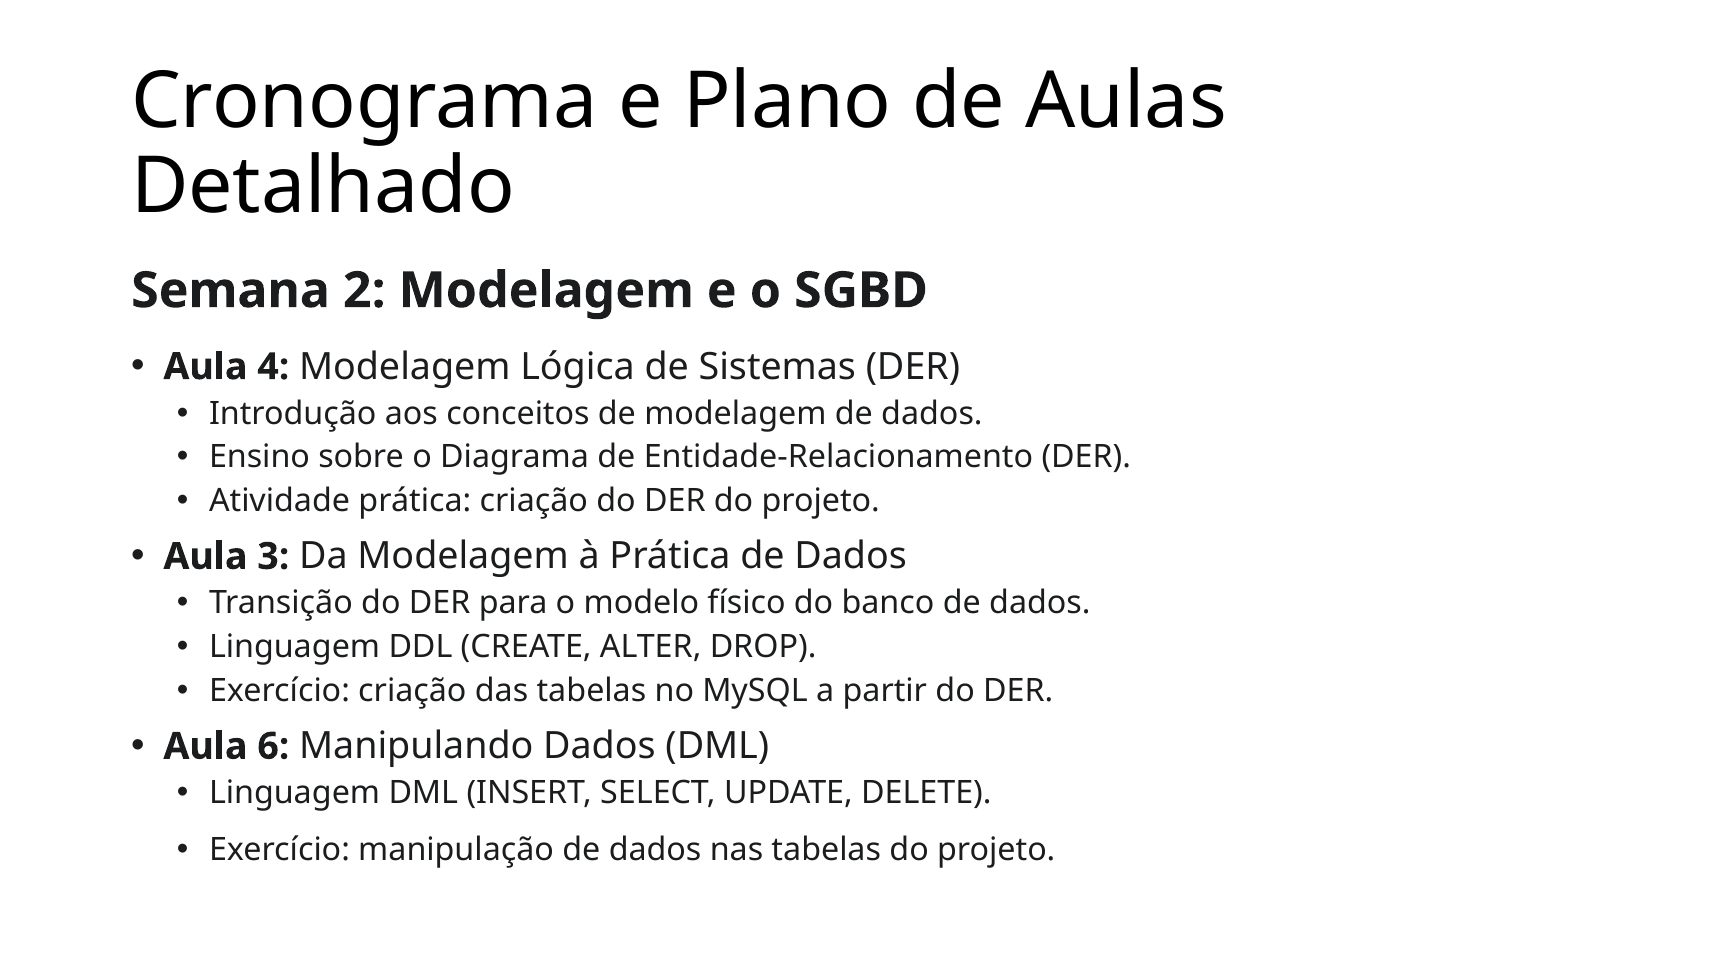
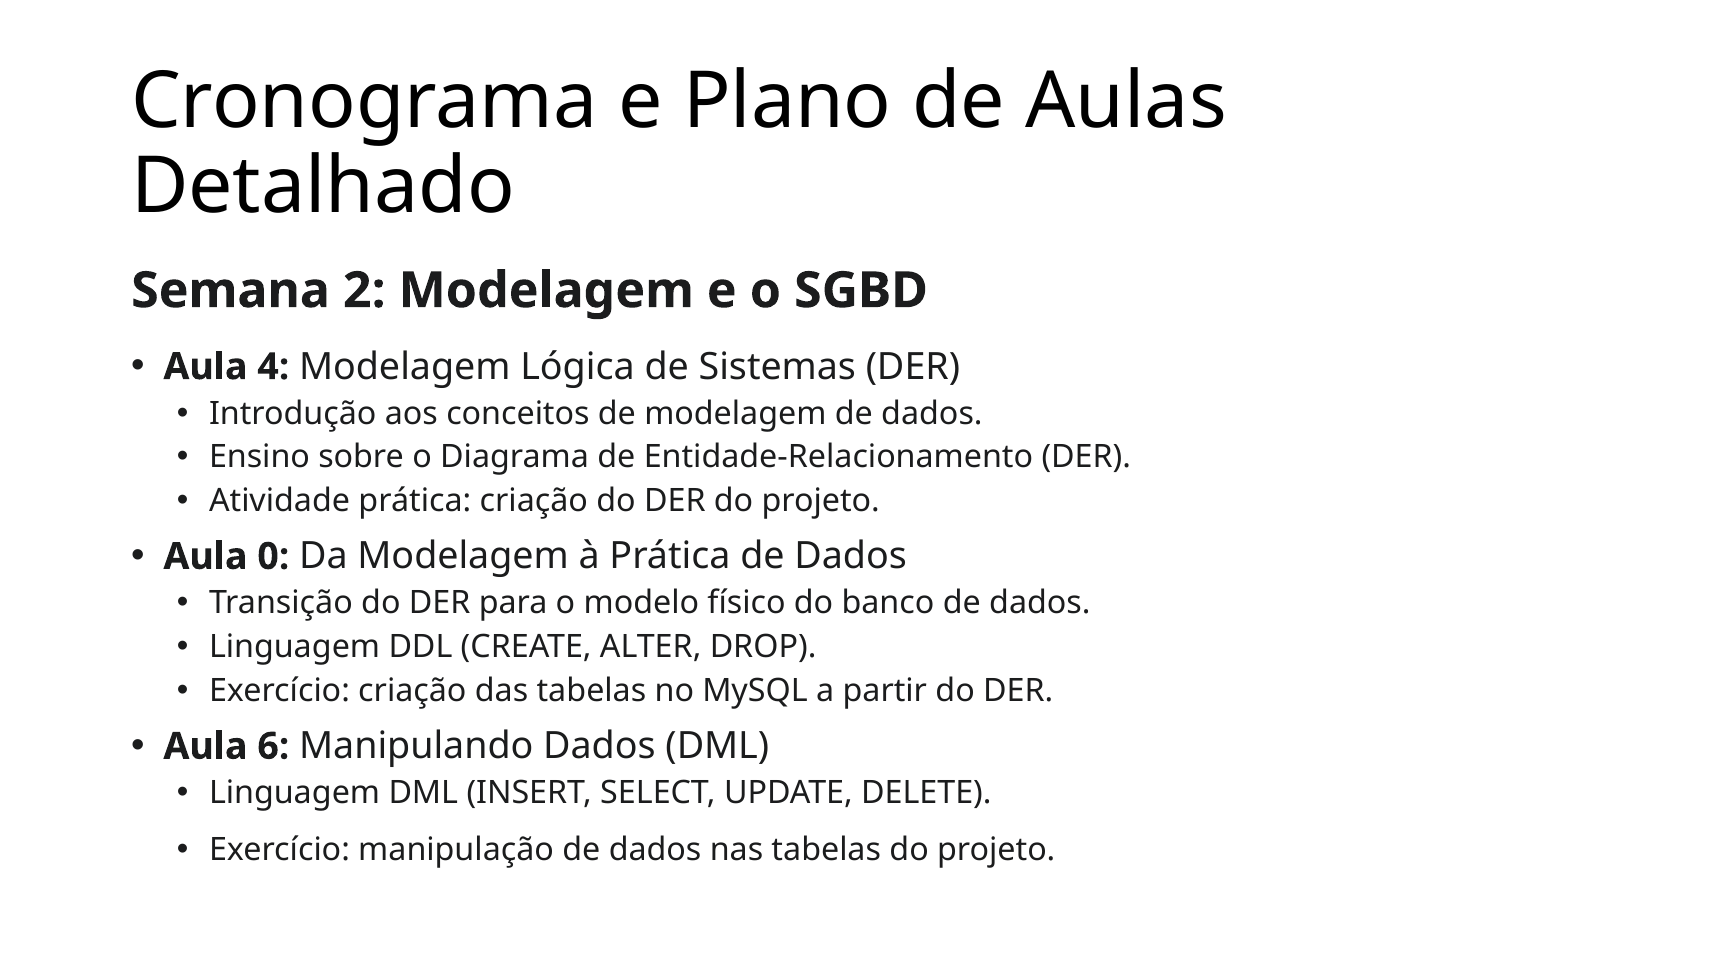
3: 3 -> 0
